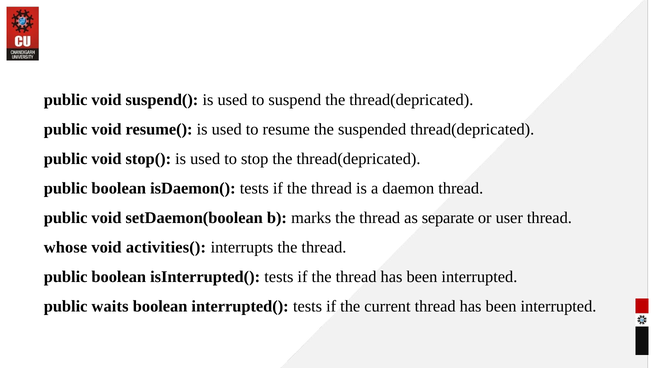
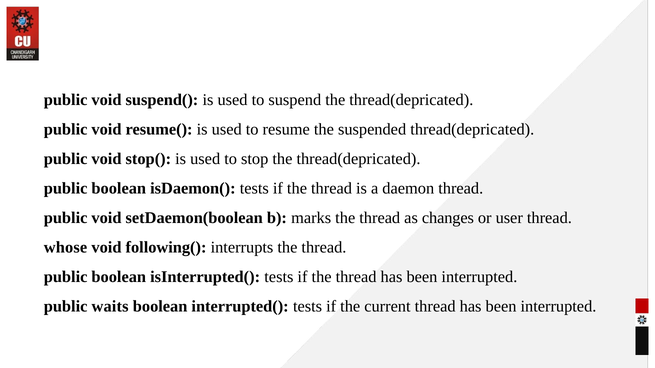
separate: separate -> changes
activities(: activities( -> following(
